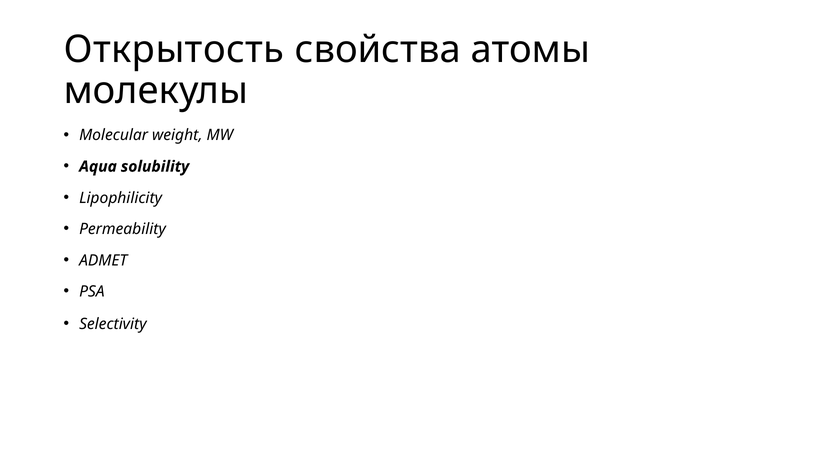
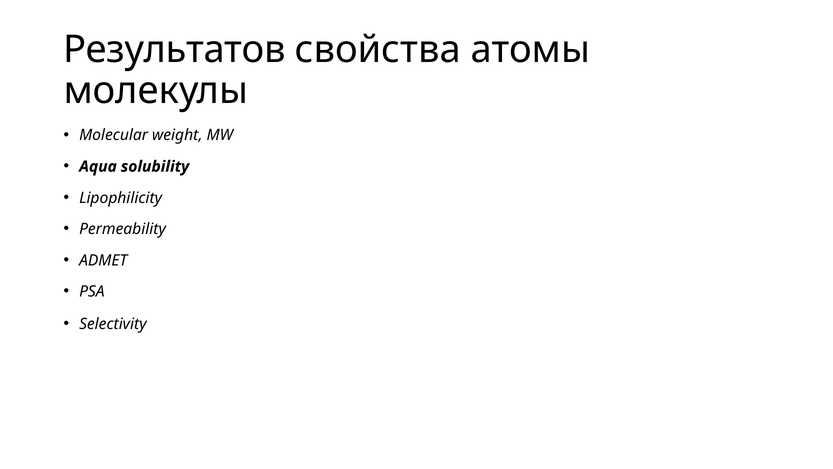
Открытость: Открытость -> Результатов
